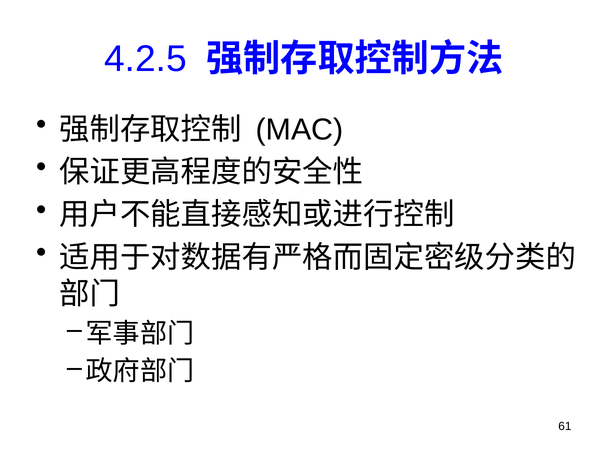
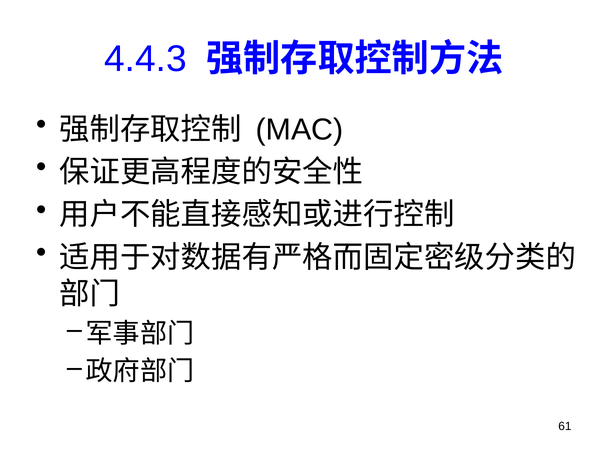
4.2.5: 4.2.5 -> 4.4.3
